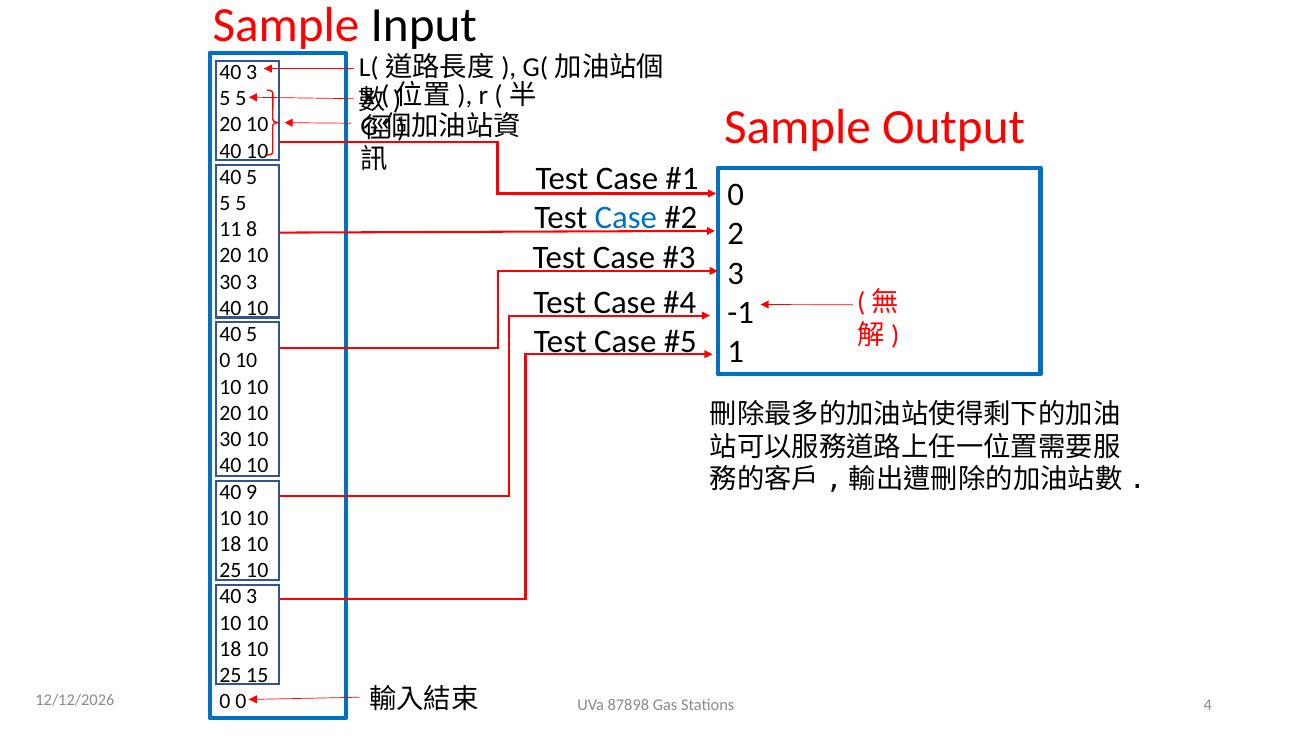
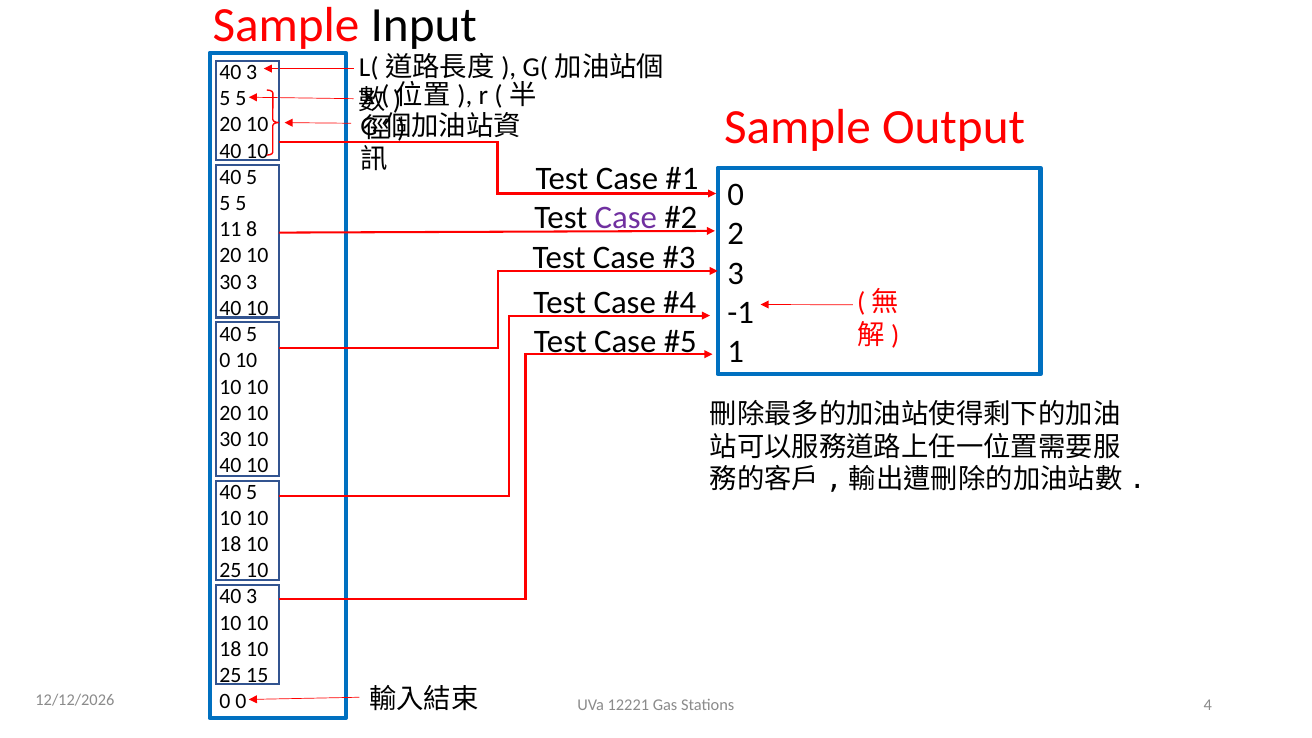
Case at (626, 217) colour: blue -> purple
9 at (252, 492): 9 -> 5
87898: 87898 -> 12221
